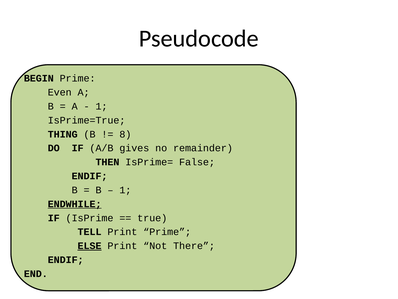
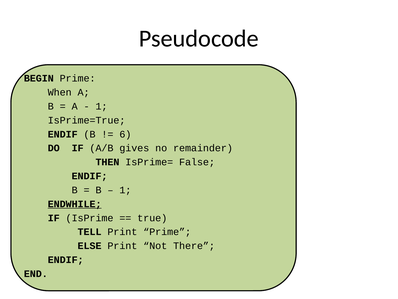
Even: Even -> When
THING at (63, 134): THING -> ENDIF
8: 8 -> 6
ELSE underline: present -> none
